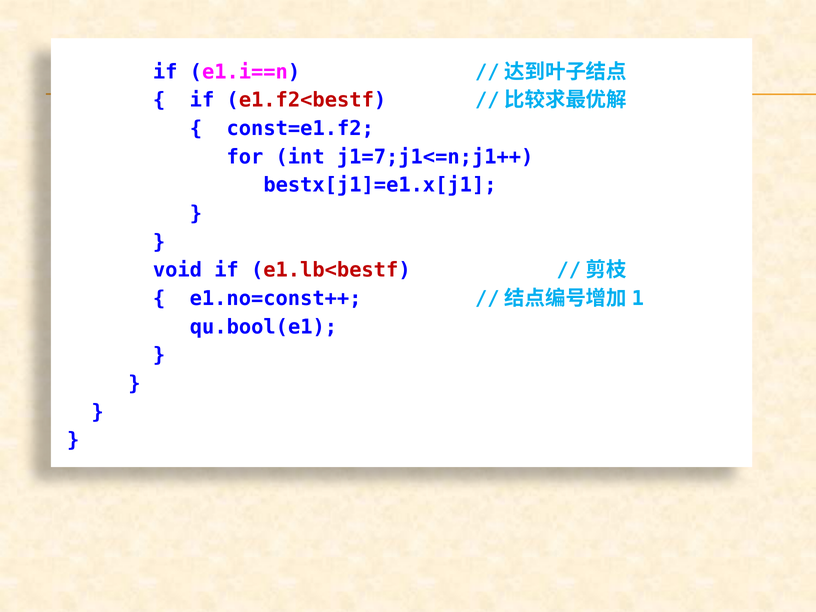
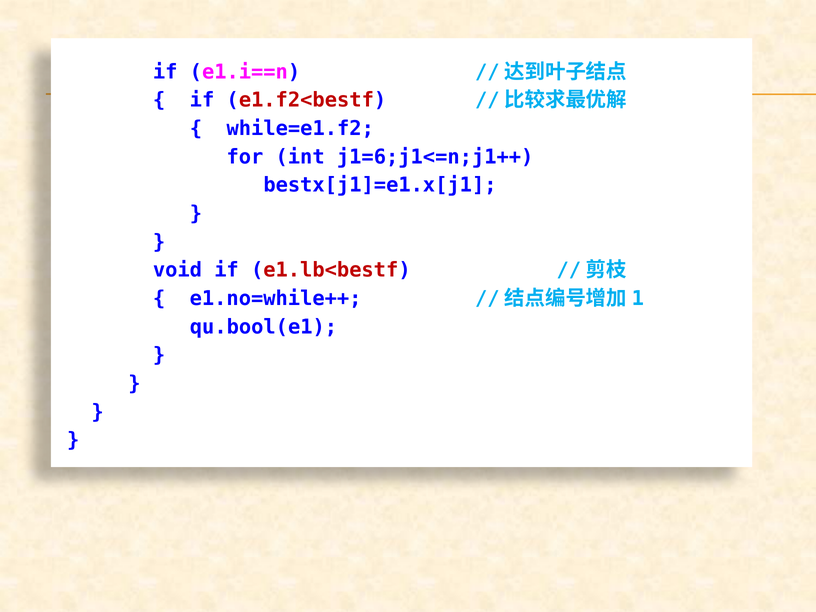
const=e1.f2: const=e1.f2 -> while=e1.f2
j1=7;j1<=n;j1++: j1=7;j1<=n;j1++ -> j1=6;j1<=n;j1++
e1.no=const++: e1.no=const++ -> e1.no=while++
